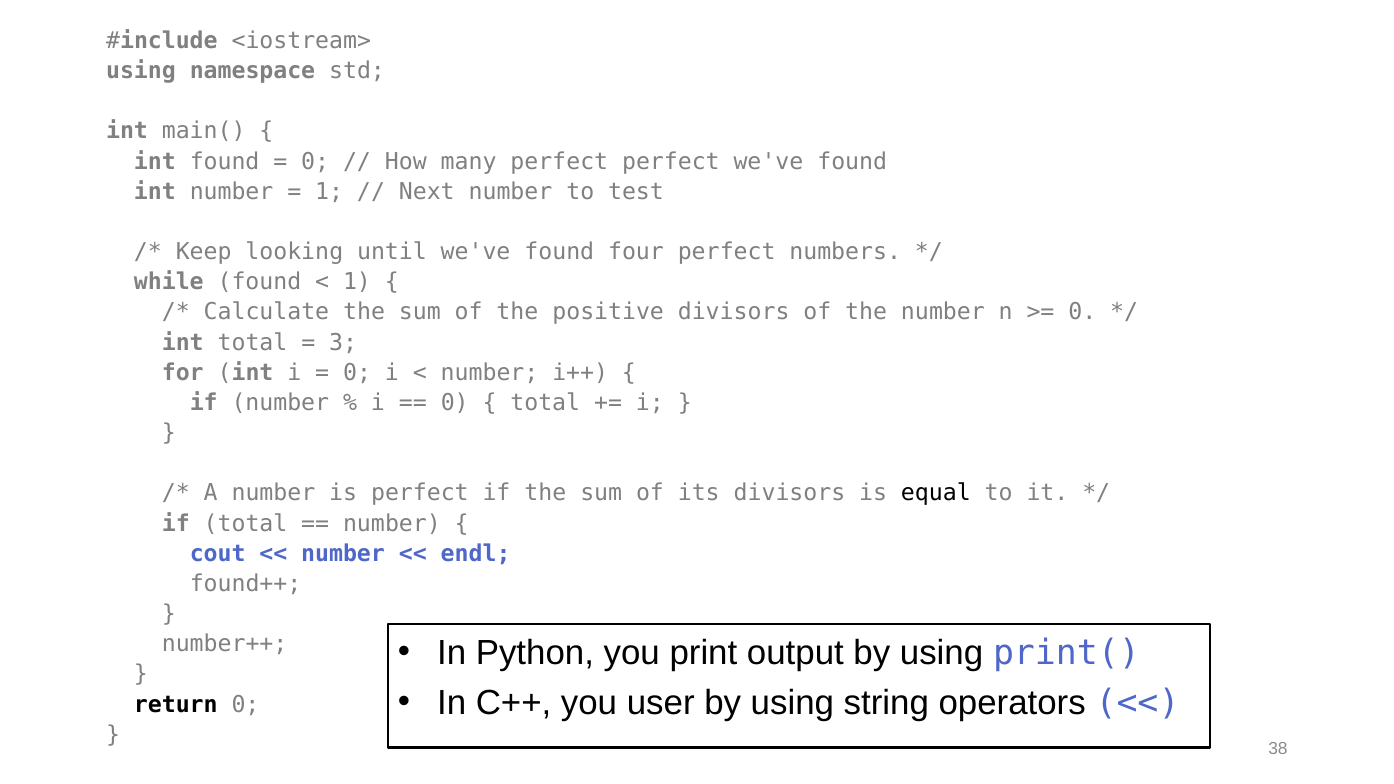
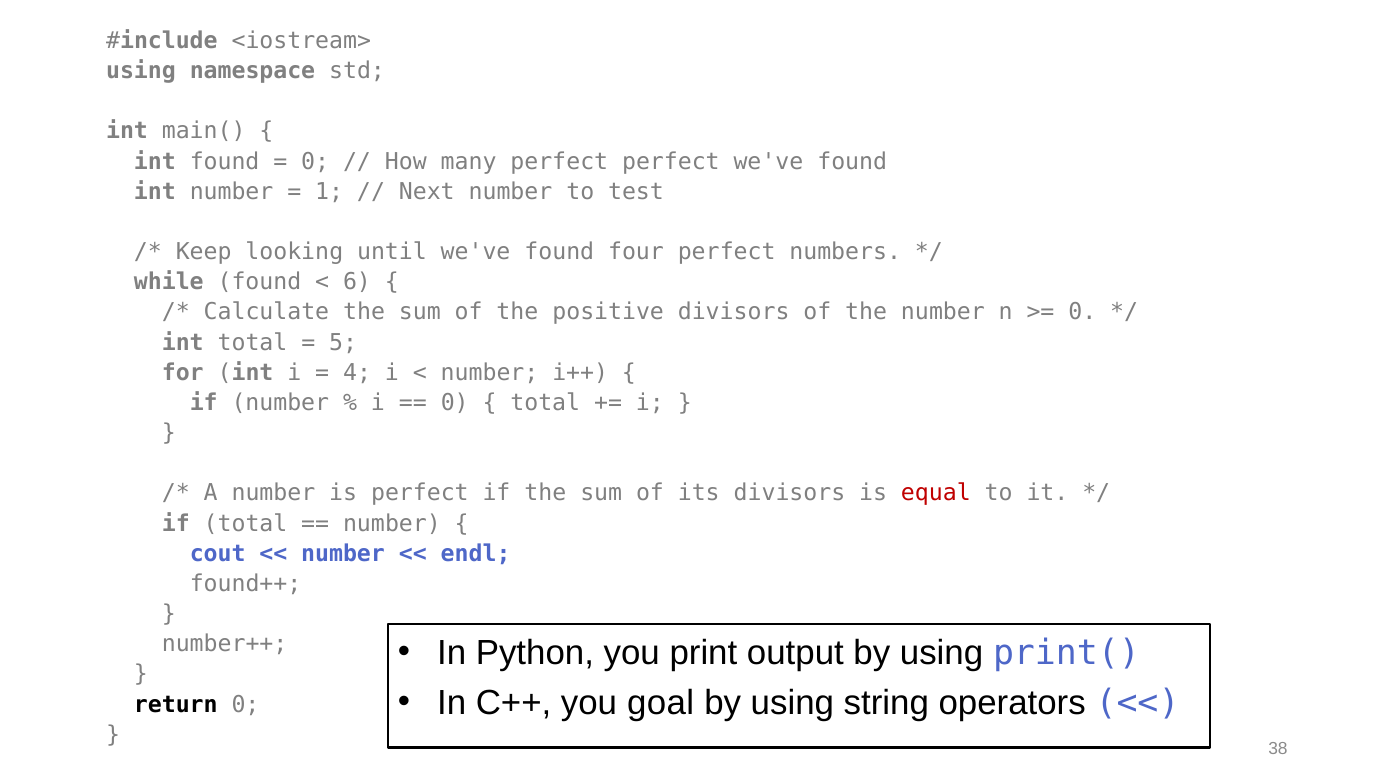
1 at (357, 282): 1 -> 6
3: 3 -> 5
0 at (357, 373): 0 -> 4
equal colour: black -> red
user: user -> goal
